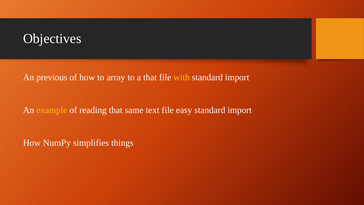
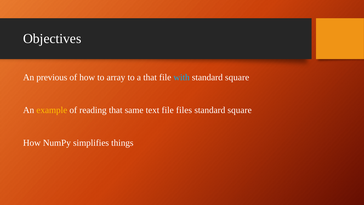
with colour: yellow -> light blue
import at (237, 77): import -> square
easy: easy -> files
import at (240, 110): import -> square
